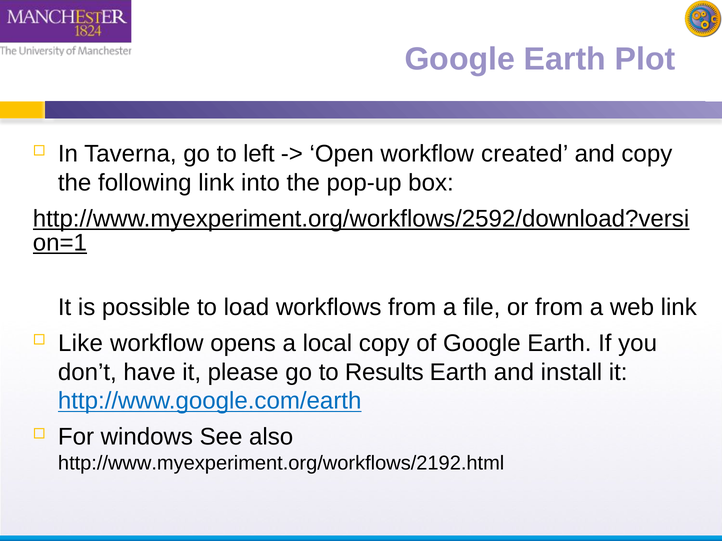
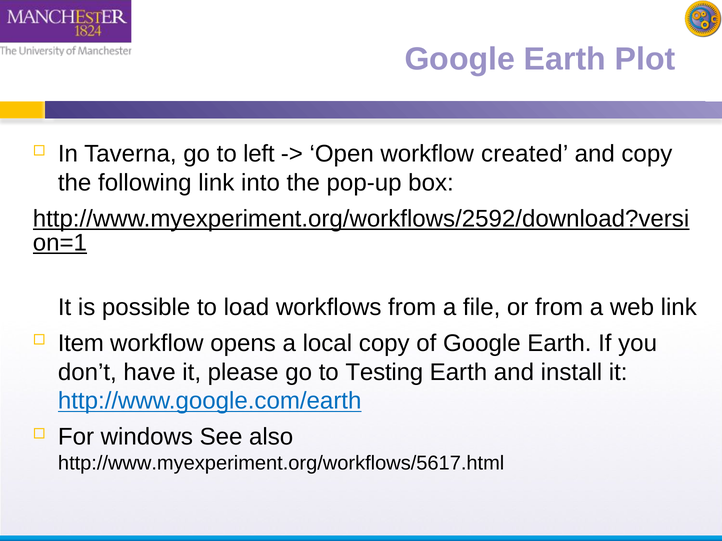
Like: Like -> Item
Results: Results -> Testing
http://www.myexperiment.org/workflows/2192.html: http://www.myexperiment.org/workflows/2192.html -> http://www.myexperiment.org/workflows/5617.html
